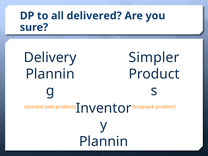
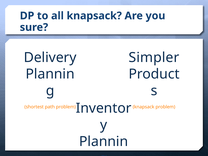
all delivered: delivered -> knapsack
